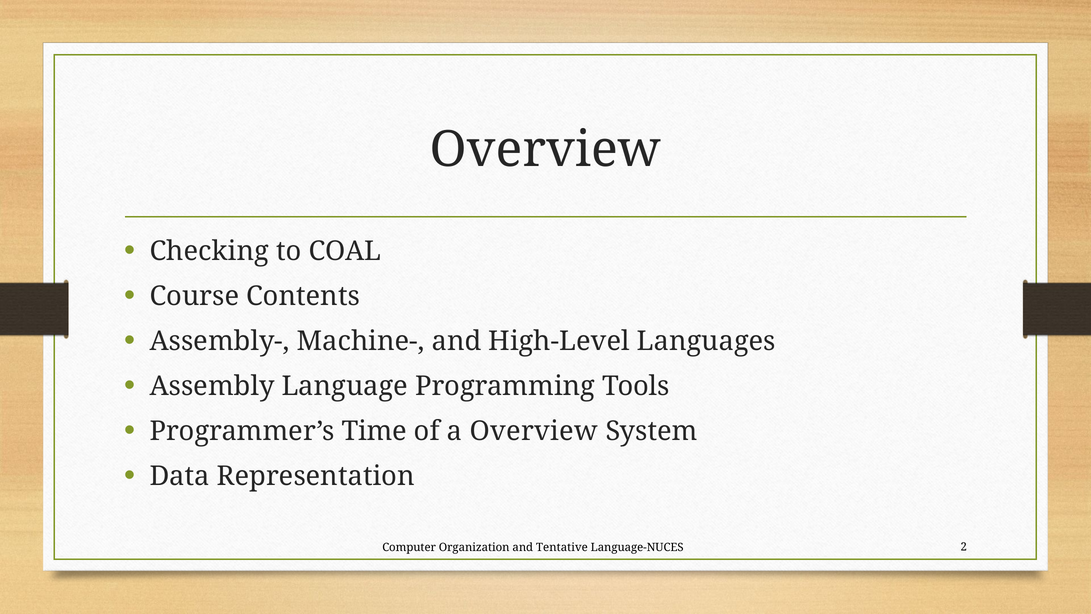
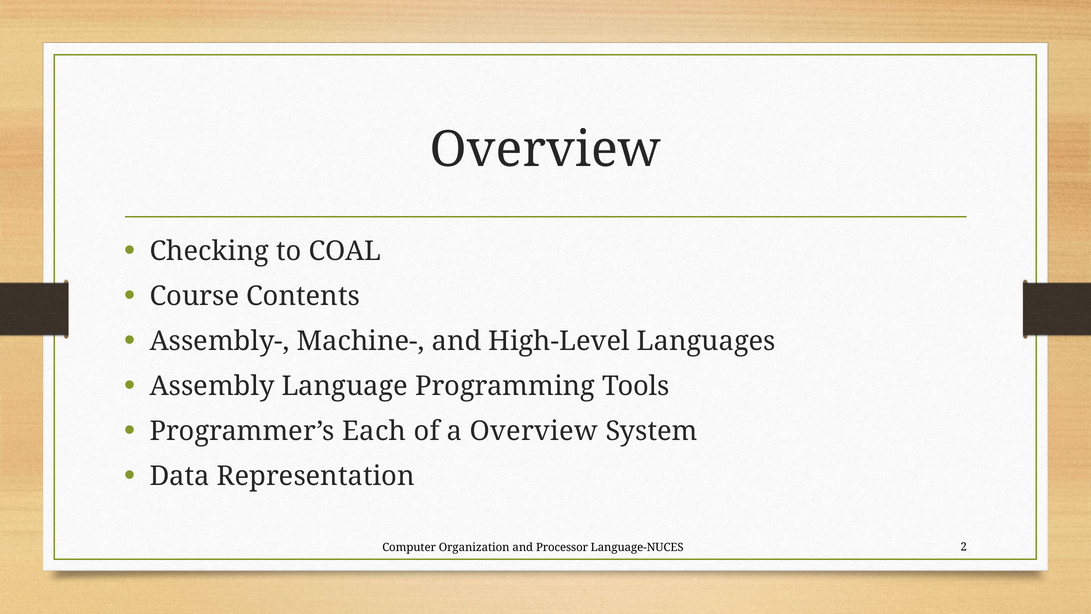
Time: Time -> Each
Tentative: Tentative -> Processor
